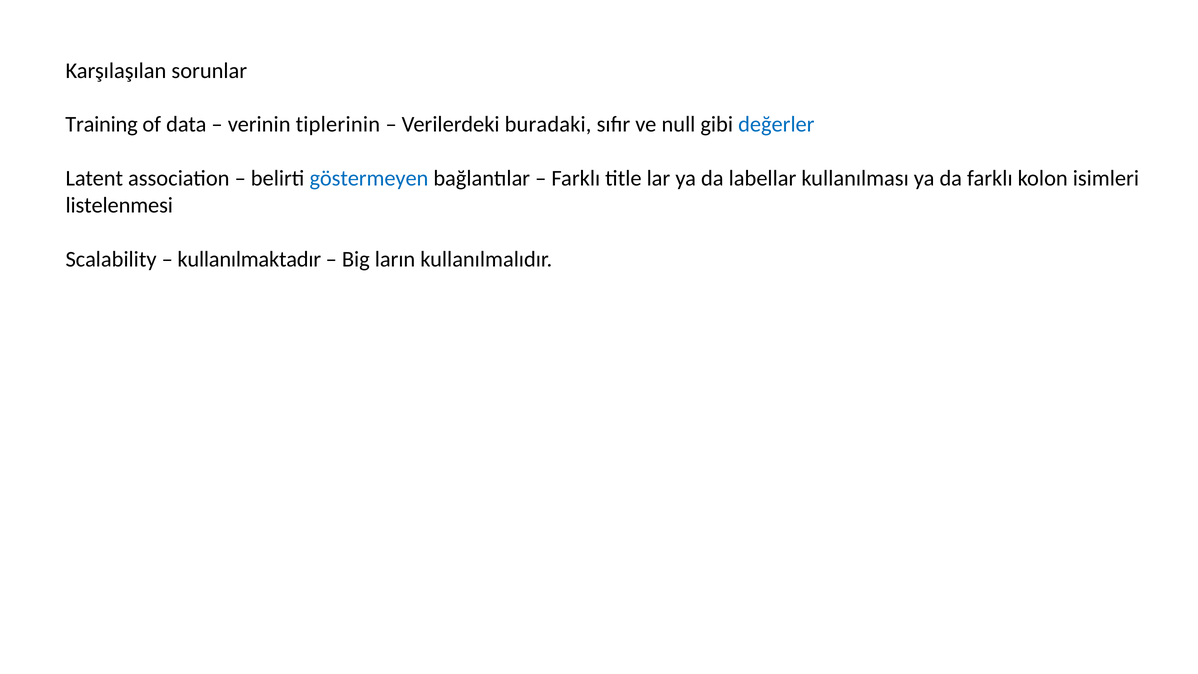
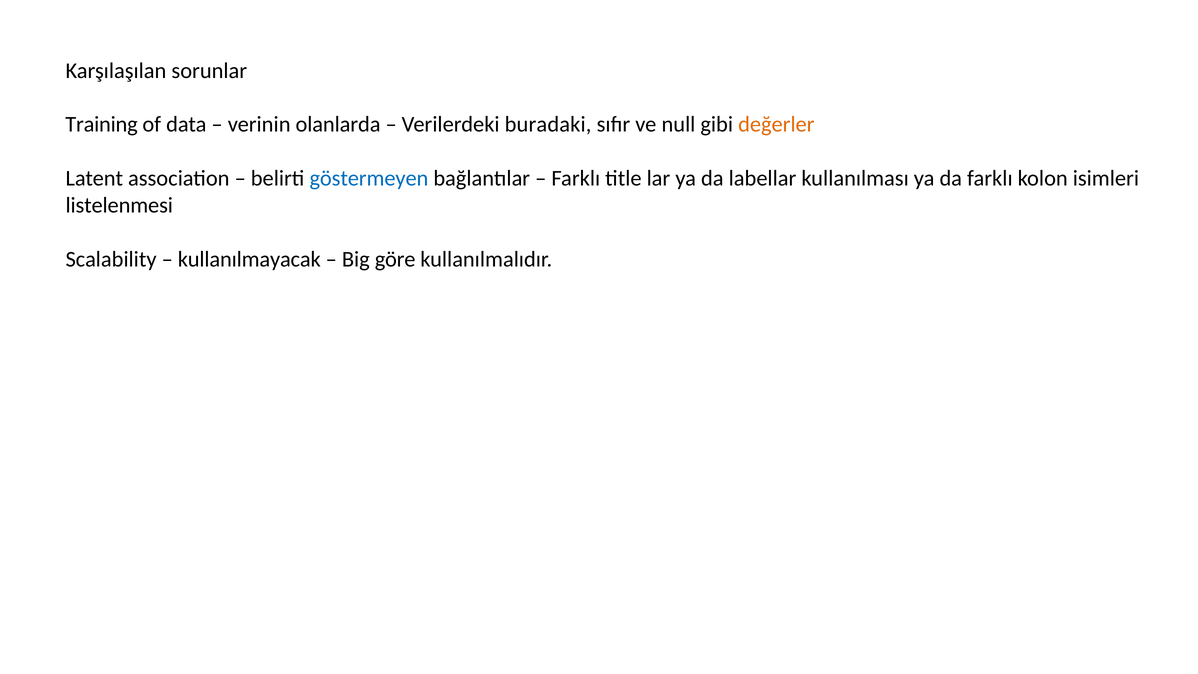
tiplerinin: tiplerinin -> olanlarda
değerler colour: blue -> orange
kullanılmaktadır: kullanılmaktadır -> kullanılmayacak
ların: ların -> göre
